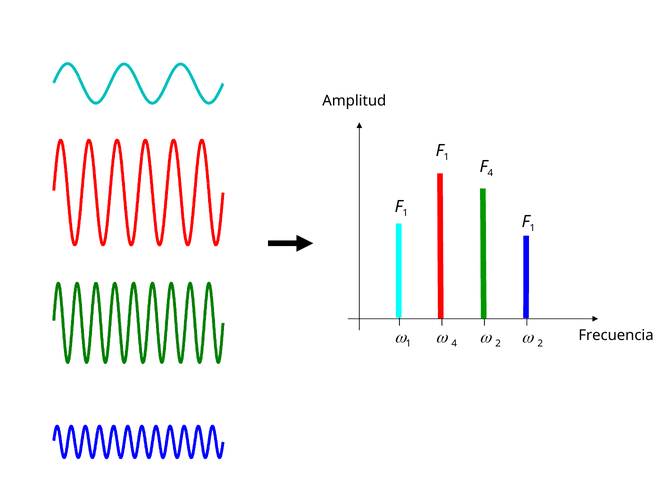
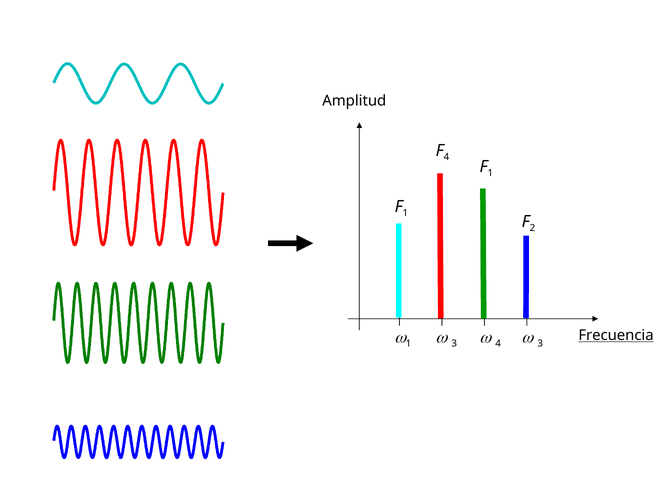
1 at (446, 157): 1 -> 4
4 at (490, 173): 4 -> 1
1 at (532, 228): 1 -> 2
Frecuencia underline: none -> present
4 at (454, 344): 4 -> 3
2 at (498, 344): 2 -> 4
2 at (540, 344): 2 -> 3
